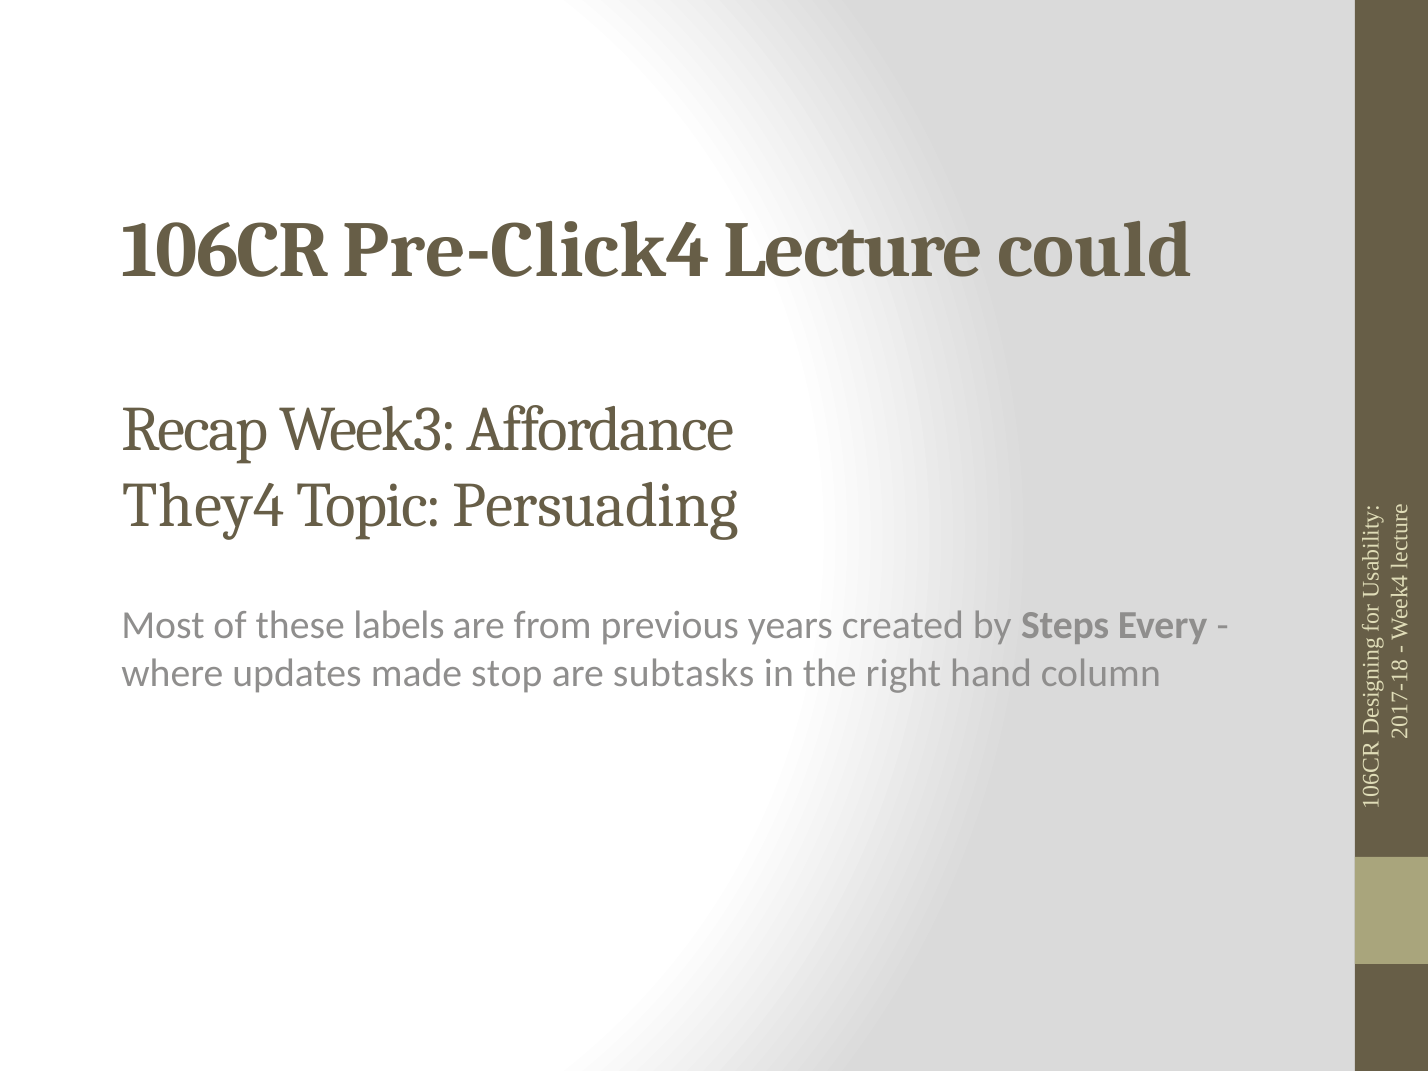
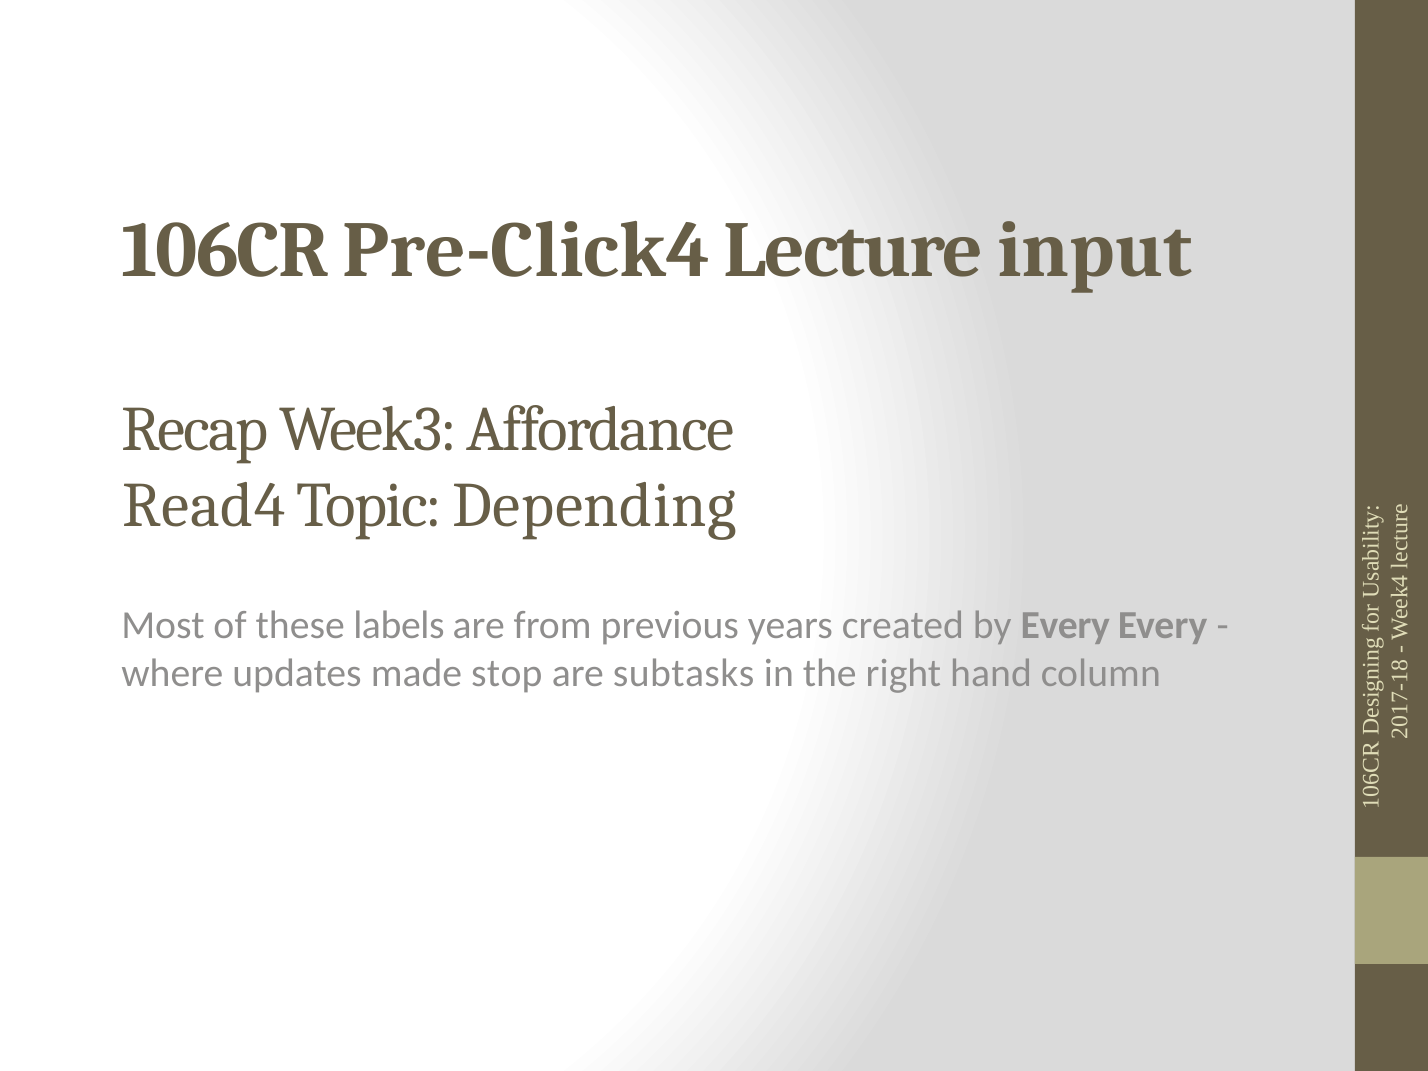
could: could -> input
They4: They4 -> Read4
Persuading: Persuading -> Depending
by Steps: Steps -> Every
